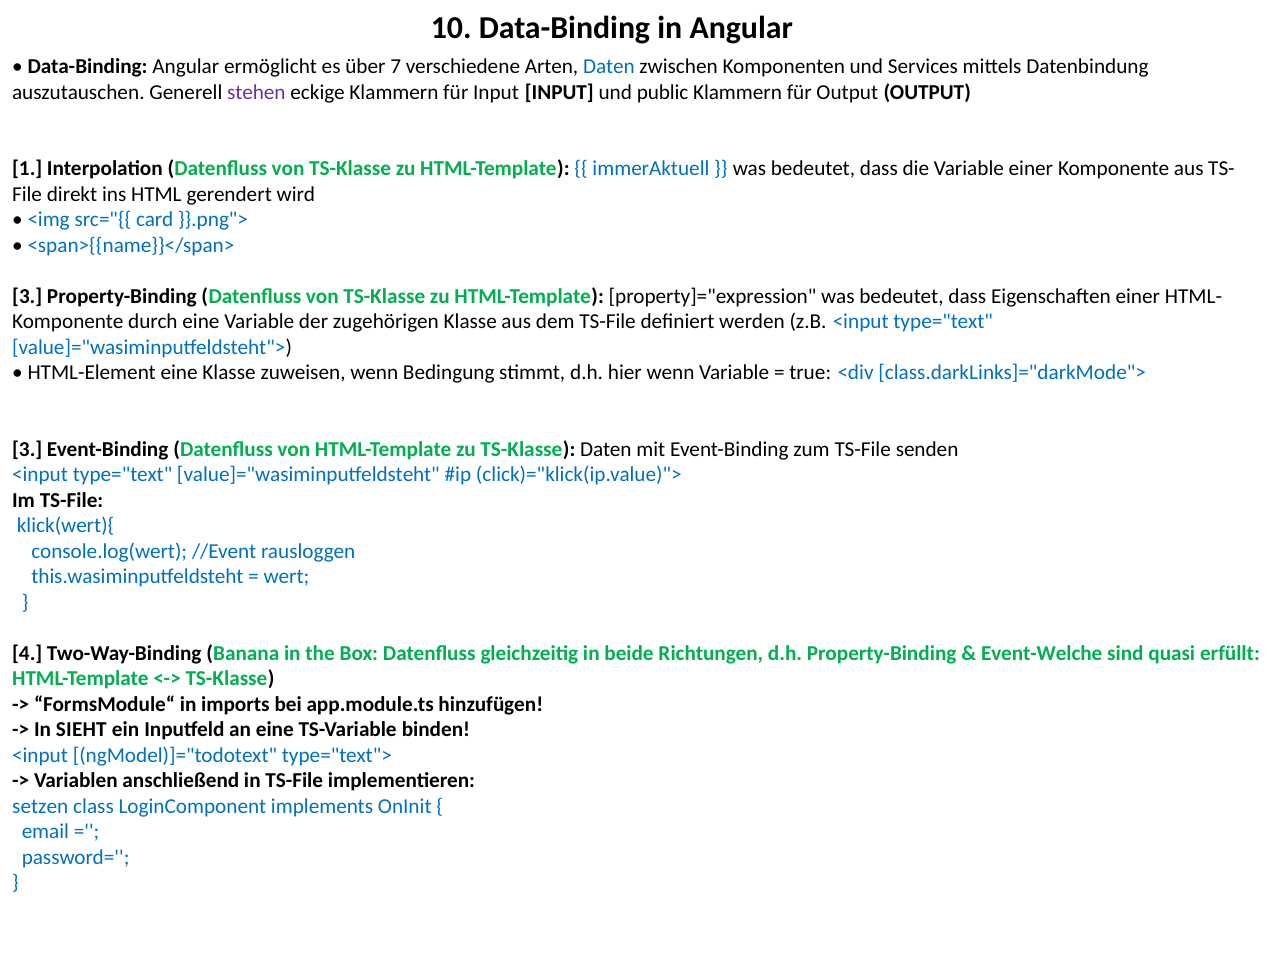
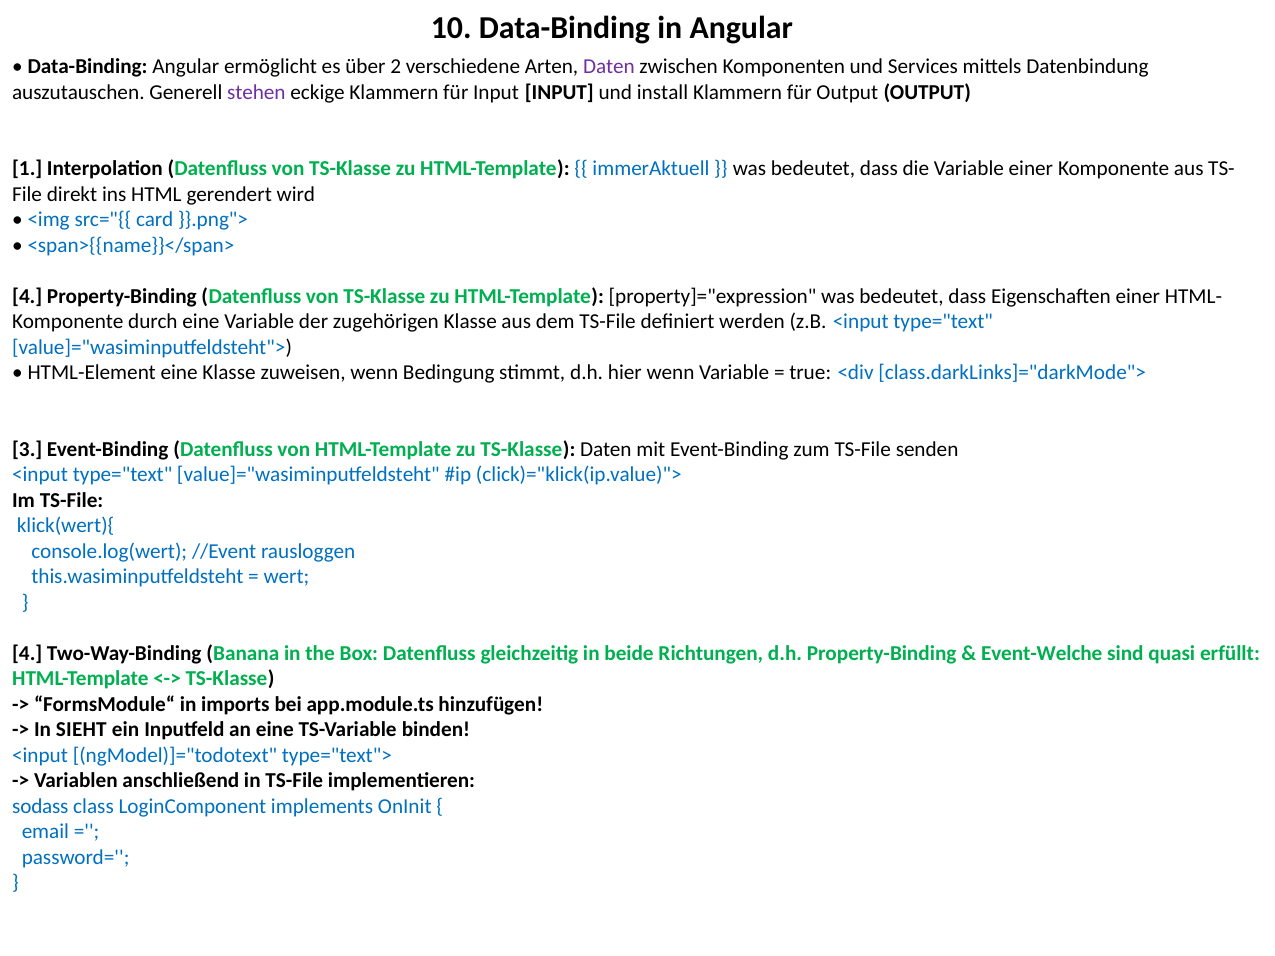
7: 7 -> 2
Daten at (609, 67) colour: blue -> purple
public: public -> install
3 at (27, 296): 3 -> 4
setzen: setzen -> sodass
